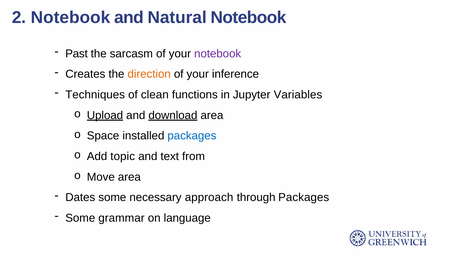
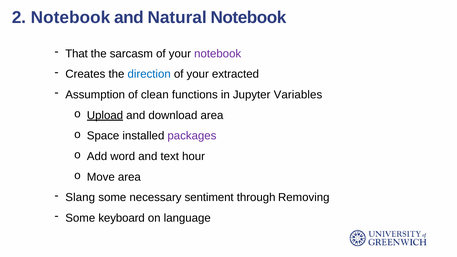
Past: Past -> That
direction colour: orange -> blue
inference: inference -> extracted
Techniques: Techniques -> Assumption
download underline: present -> none
packages at (192, 136) colour: blue -> purple
topic: topic -> word
from: from -> hour
Dates: Dates -> Slang
approach: approach -> sentiment
through Packages: Packages -> Removing
grammar: grammar -> keyboard
